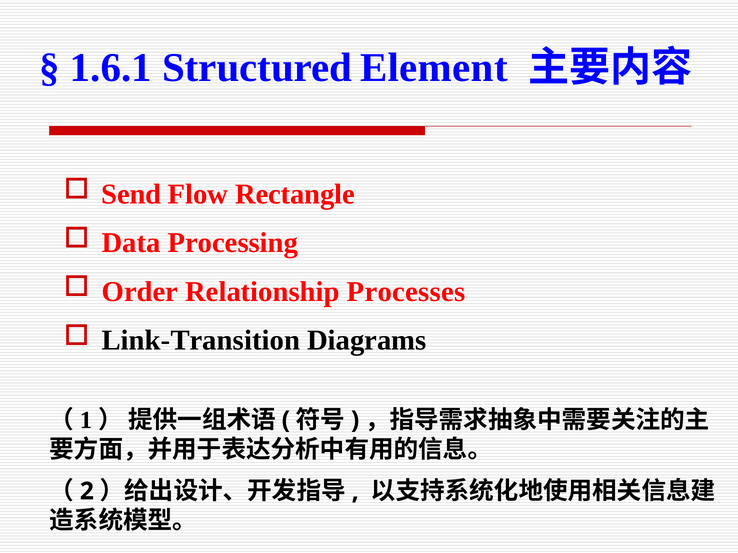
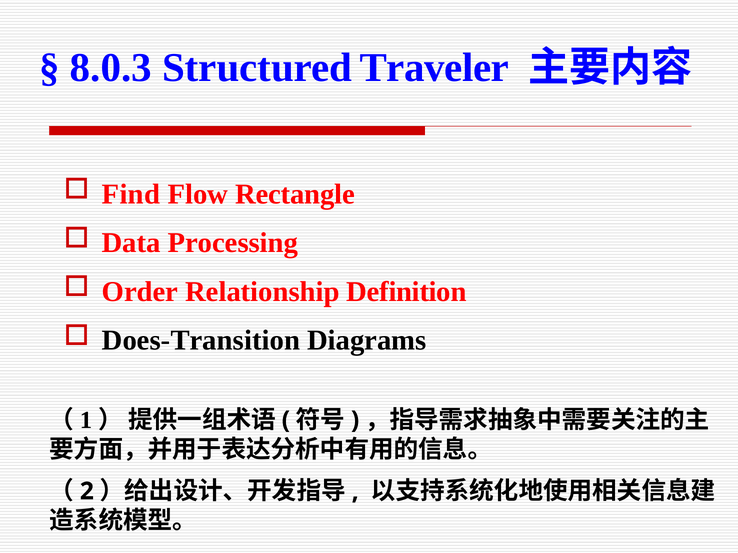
1.6.1: 1.6.1 -> 8.0.3
Element: Element -> Traveler
Send: Send -> Find
Processes: Processes -> Definition
Link-Transition: Link-Transition -> Does-Transition
